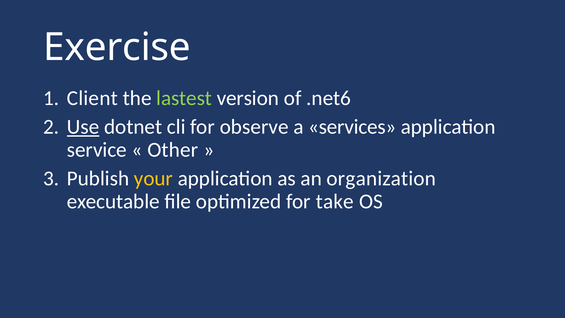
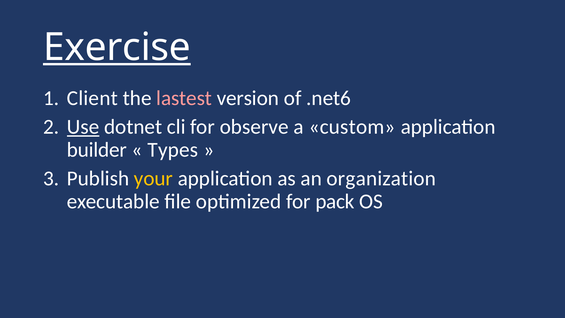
Exercise underline: none -> present
lastest colour: light green -> pink
services: services -> custom
service: service -> builder
Other: Other -> Types
take: take -> pack
